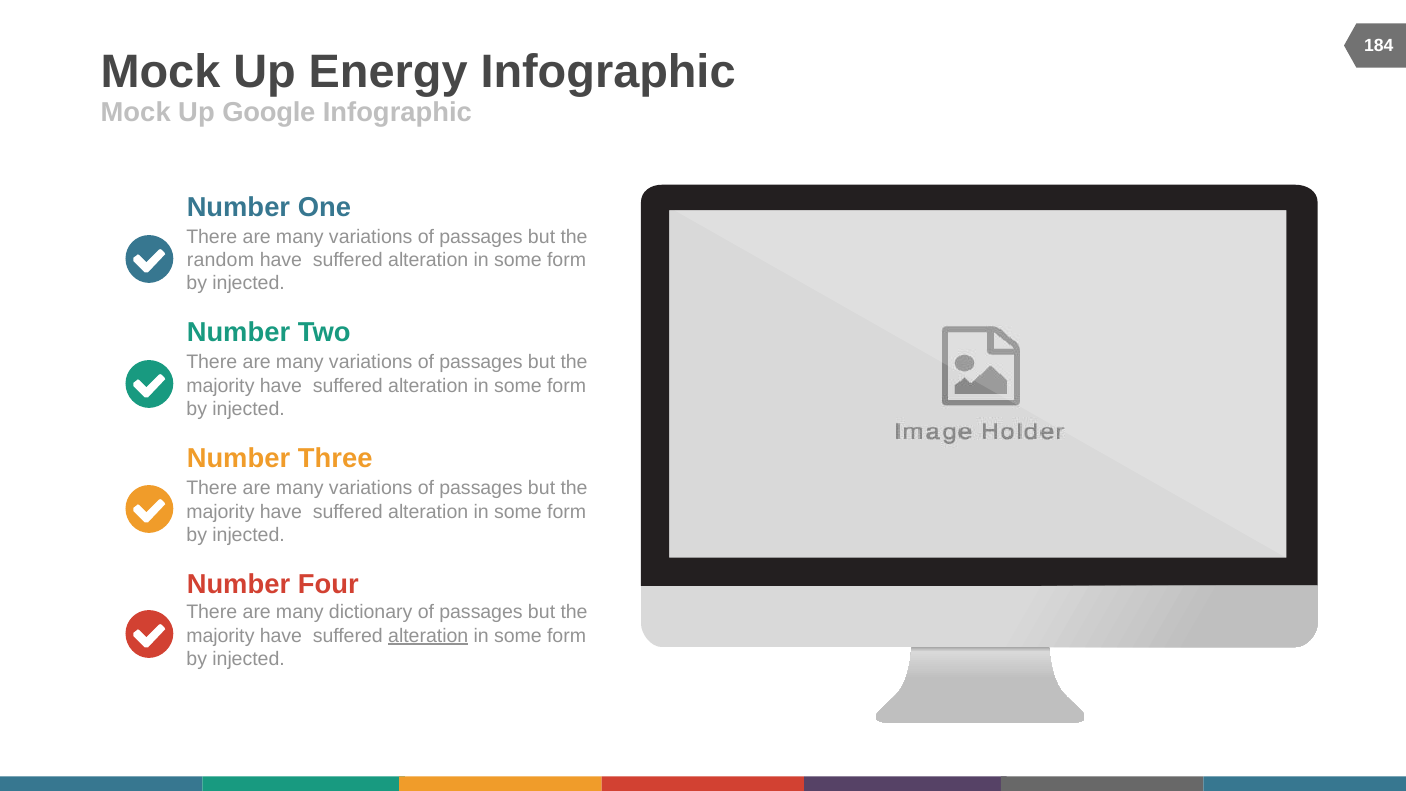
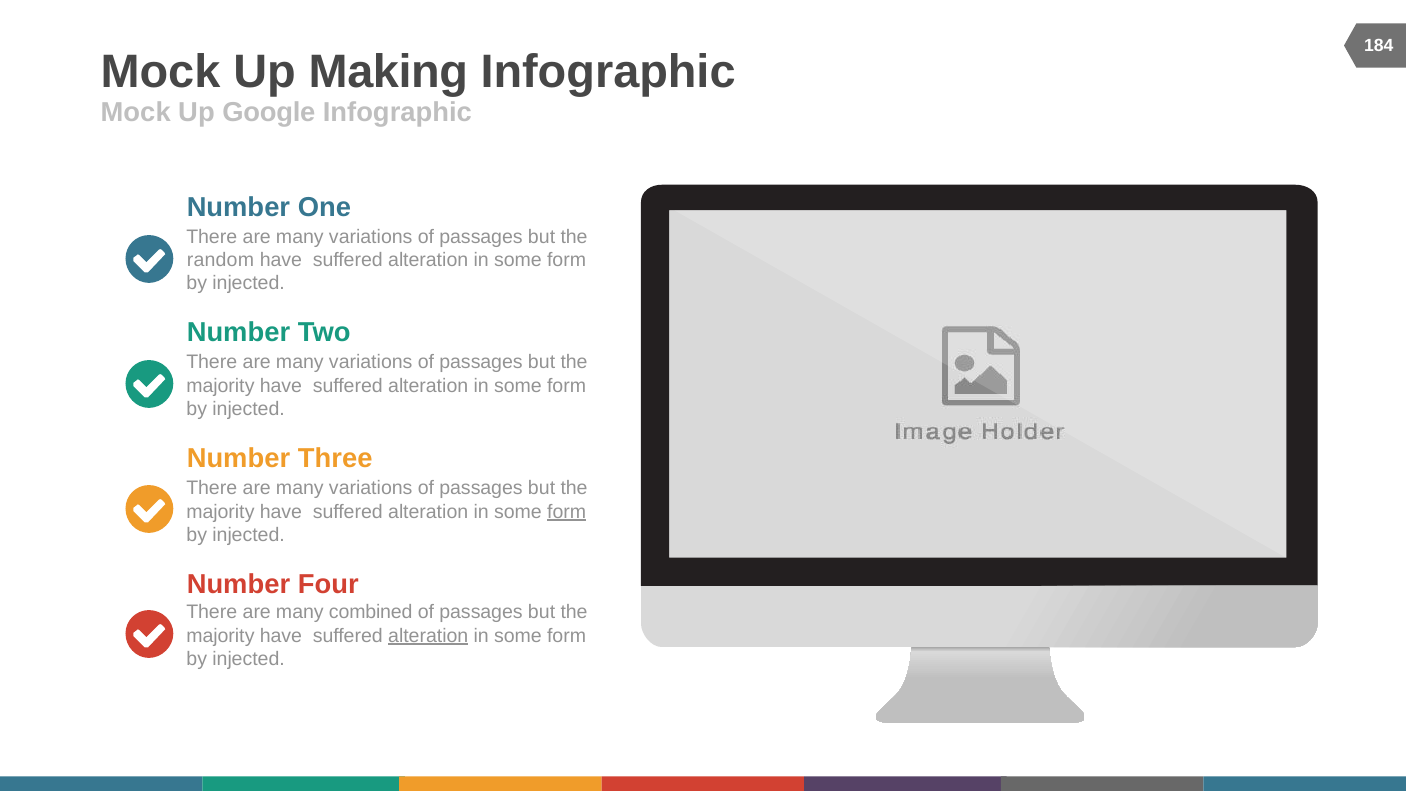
Energy: Energy -> Making
form at (567, 512) underline: none -> present
dictionary: dictionary -> combined
